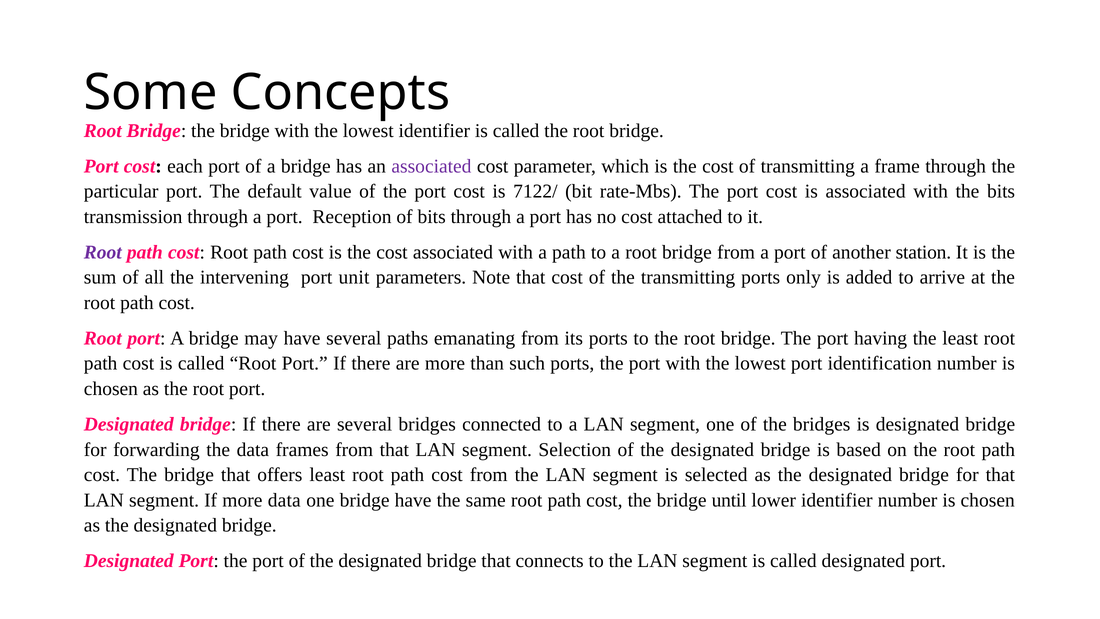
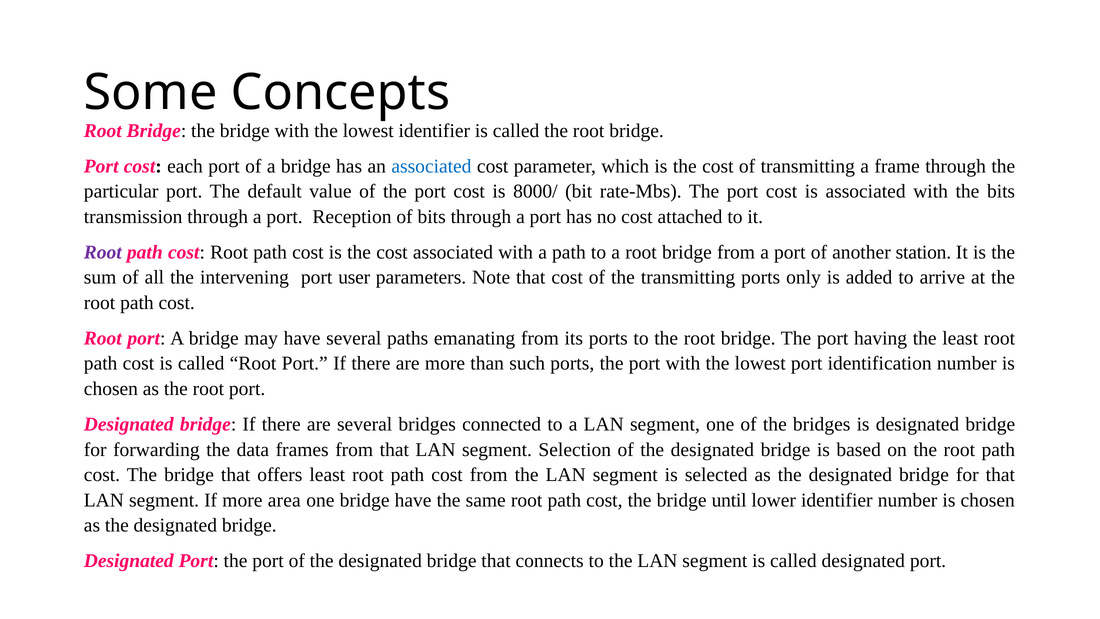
associated at (431, 166) colour: purple -> blue
7122/: 7122/ -> 8000/
unit: unit -> user
more data: data -> area
